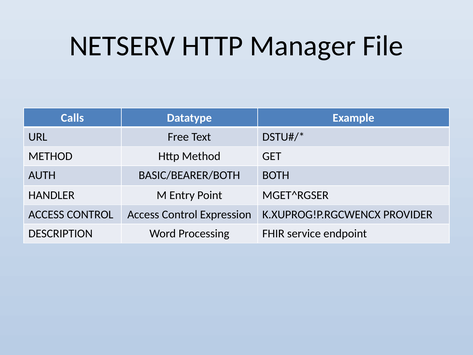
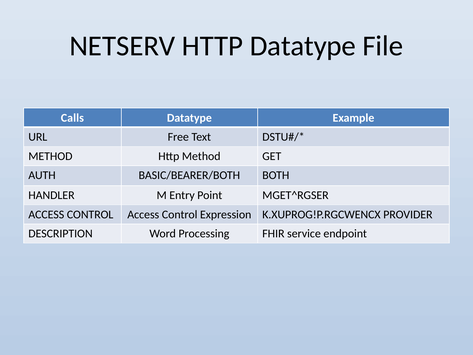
HTTP Manager: Manager -> Datatype
